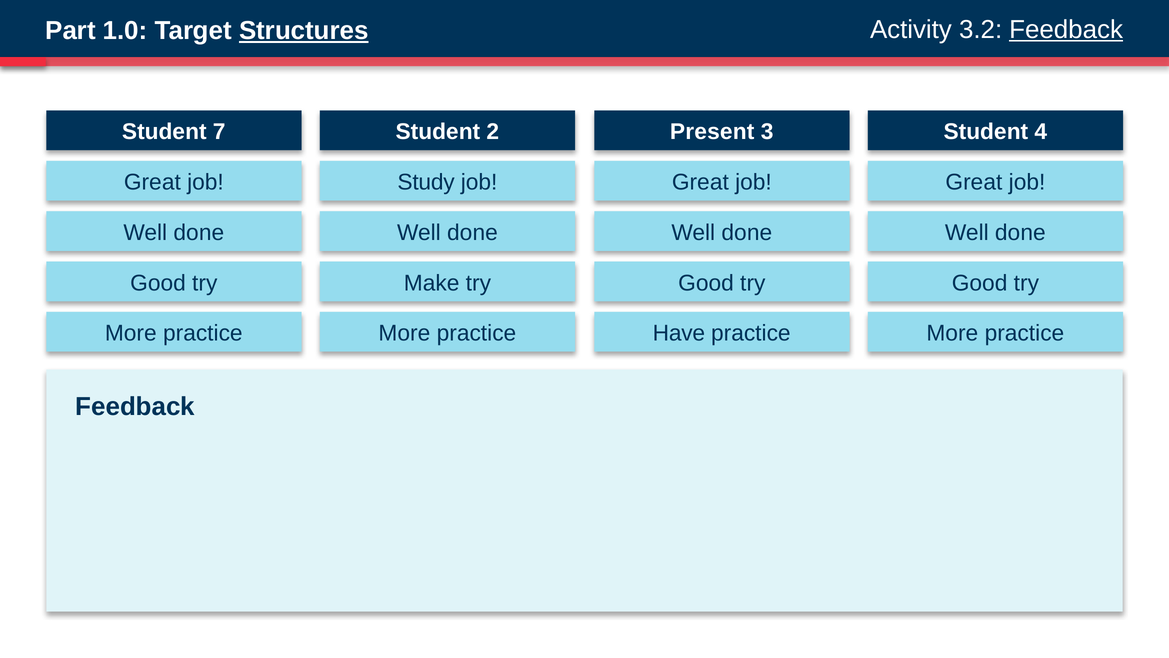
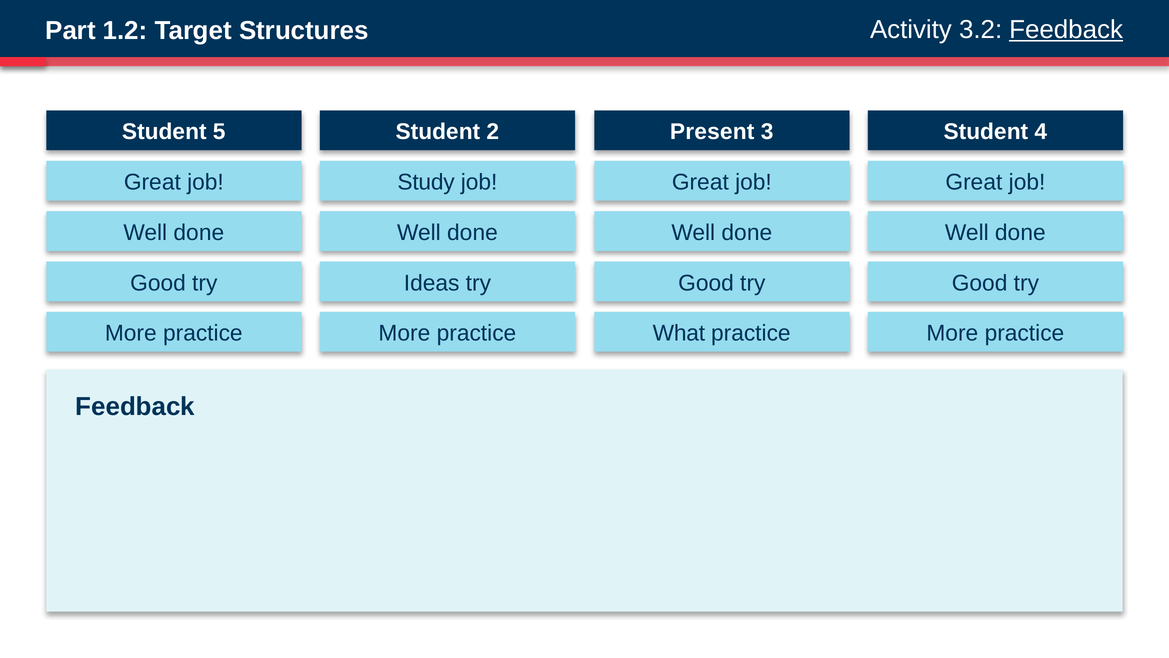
1.0: 1.0 -> 1.2
Structures underline: present -> none
7: 7 -> 5
Make: Make -> Ideas
Have: Have -> What
